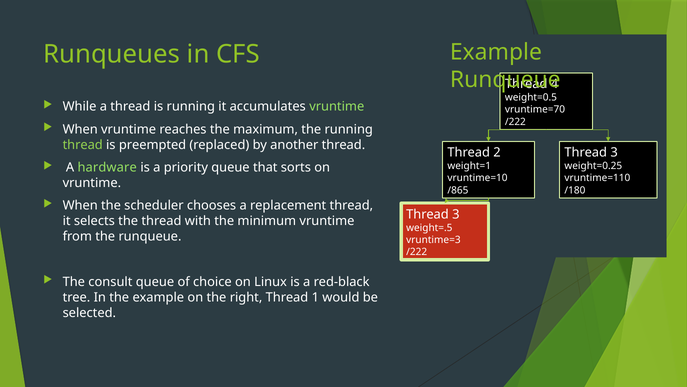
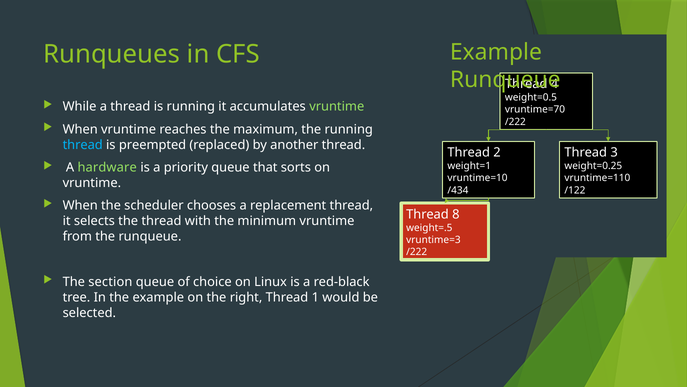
thread at (83, 145) colour: light green -> light blue
/865: /865 -> /434
/180: /180 -> /122
3 at (456, 214): 3 -> 8
consult: consult -> section
